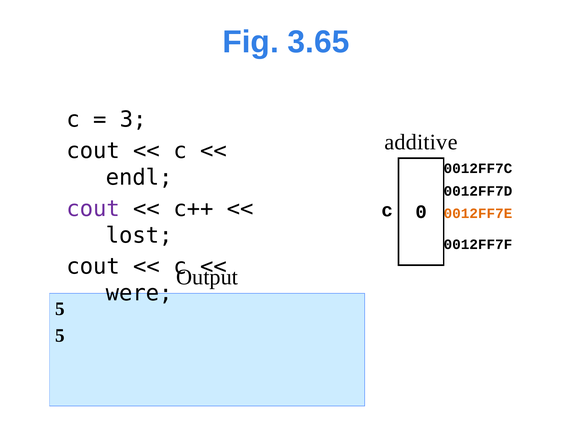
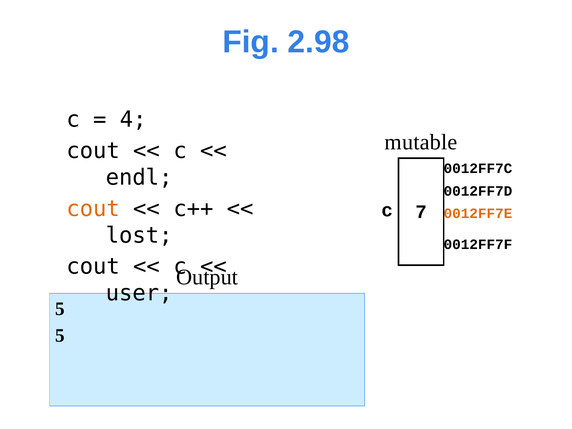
3.65: 3.65 -> 2.98
3: 3 -> 4
additive: additive -> mutable
cout at (93, 209) colour: purple -> orange
0: 0 -> 7
were: were -> user
